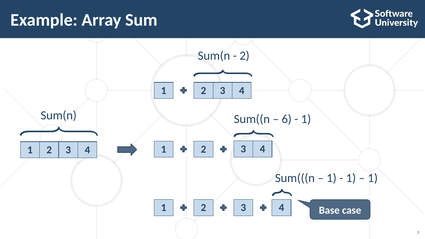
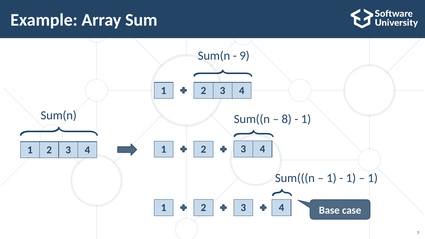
2 at (245, 56): 2 -> 9
6: 6 -> 8
